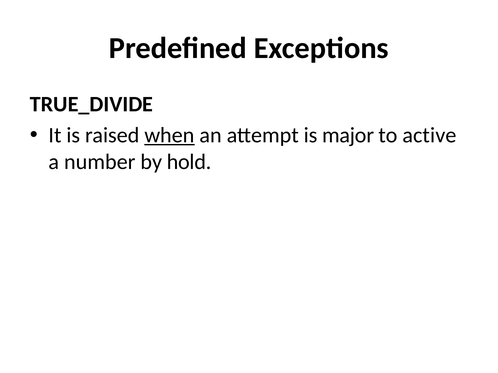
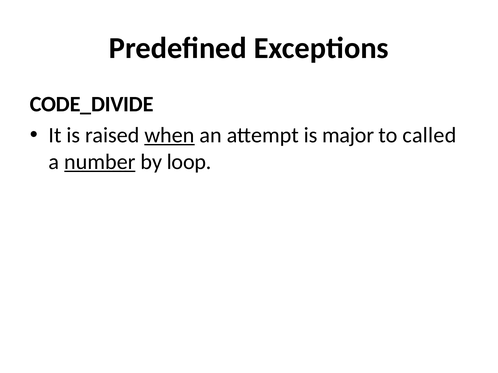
TRUE_DIVIDE: TRUE_DIVIDE -> CODE_DIVIDE
active: active -> called
number underline: none -> present
hold: hold -> loop
